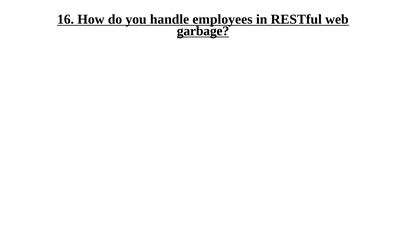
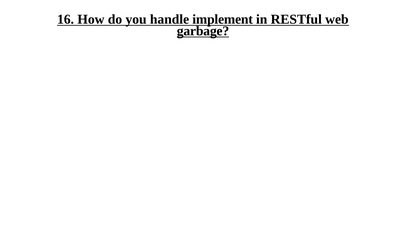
employees: employees -> implement
